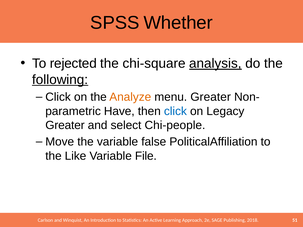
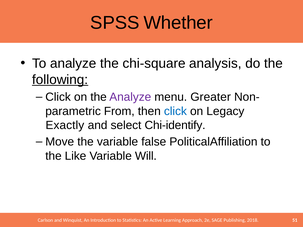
To rejected: rejected -> analyze
analysis underline: present -> none
Analyze at (130, 97) colour: orange -> purple
Have: Have -> From
Greater at (65, 125): Greater -> Exactly
Chi-people: Chi-people -> Chi-identify
File: File -> Will
